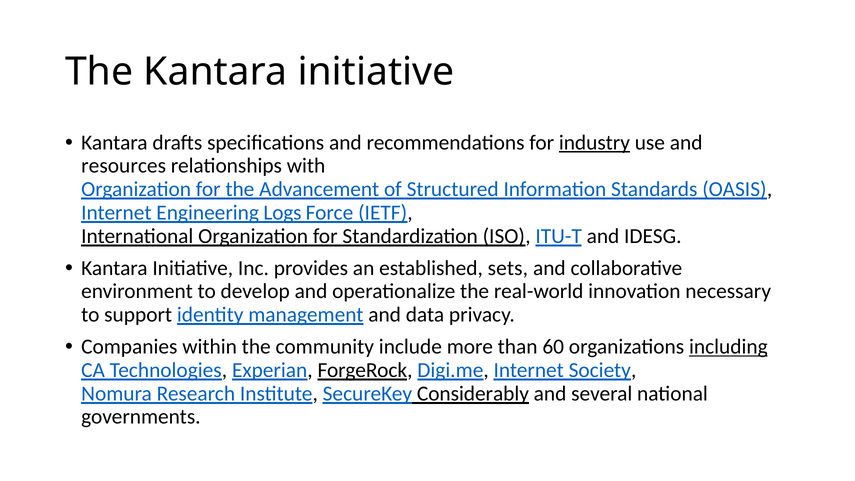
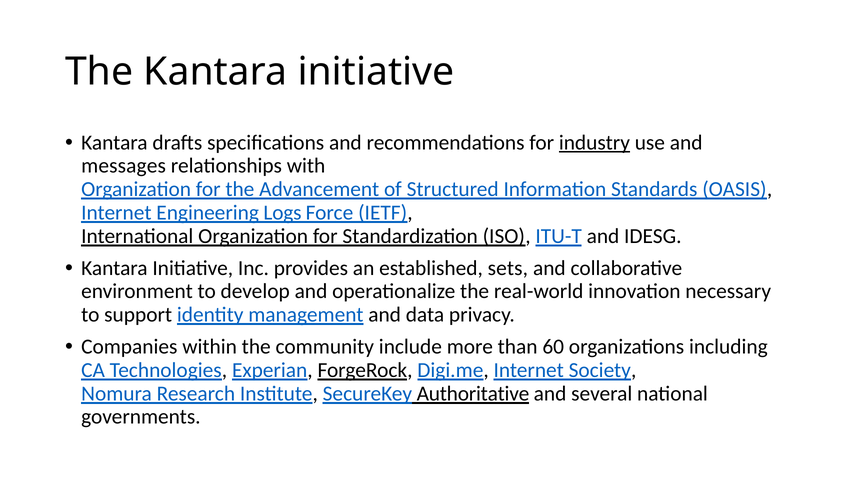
resources: resources -> messages
including underline: present -> none
Considerably: Considerably -> Authoritative
